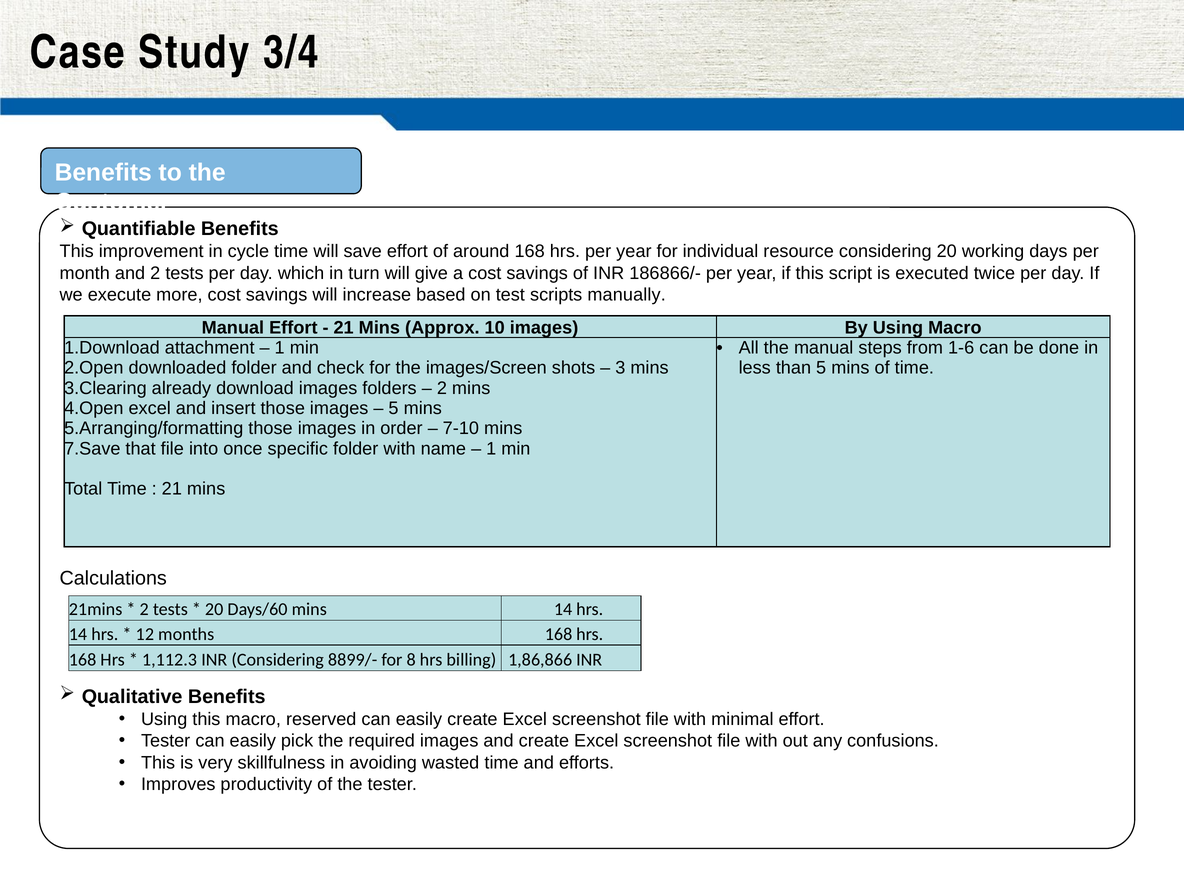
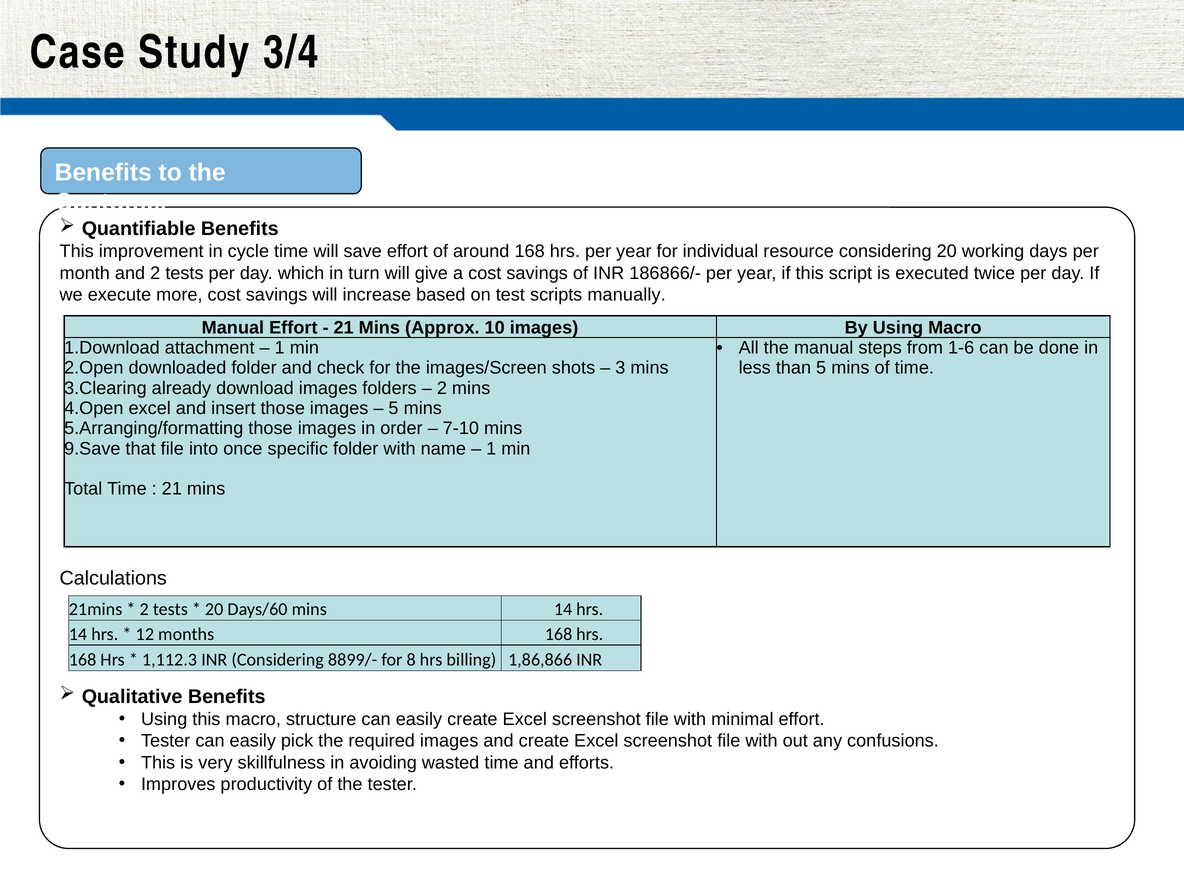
7.Save: 7.Save -> 9.Save
macro reserved: reserved -> structure
